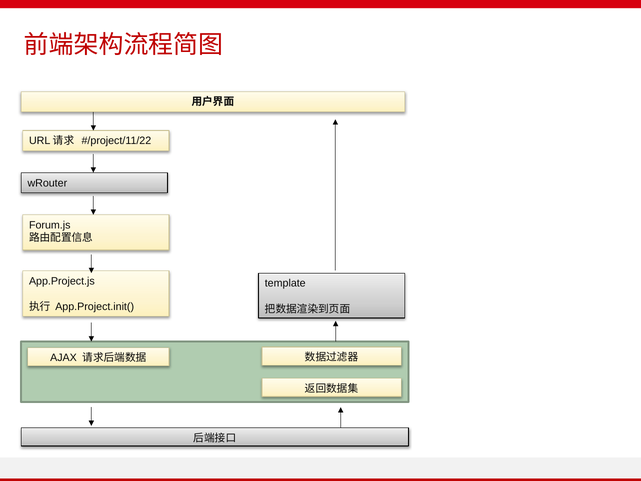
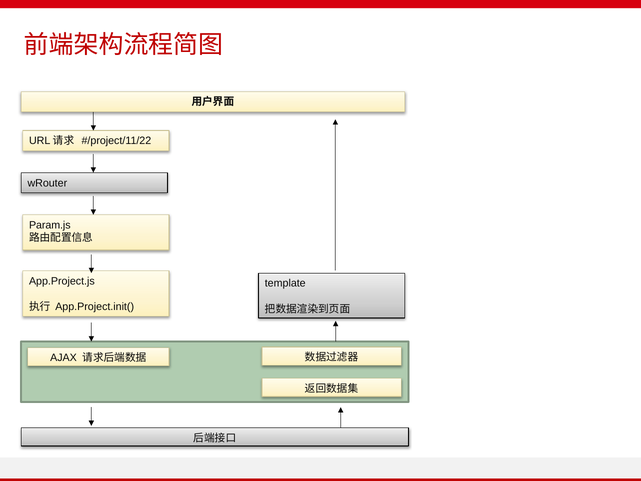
Forum.js: Forum.js -> Param.js
